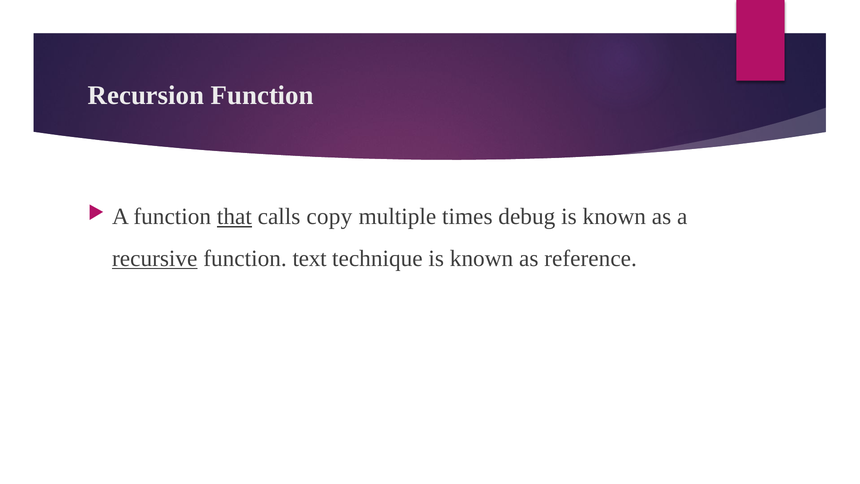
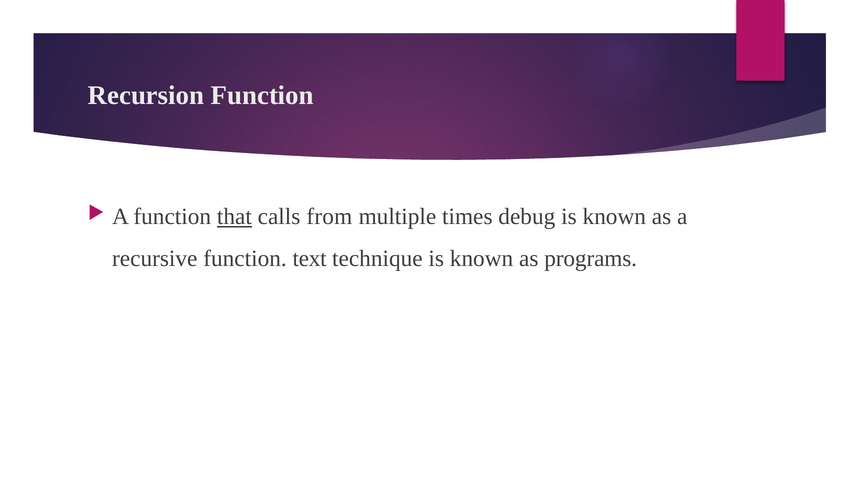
copy: copy -> from
recursive underline: present -> none
reference: reference -> programs
